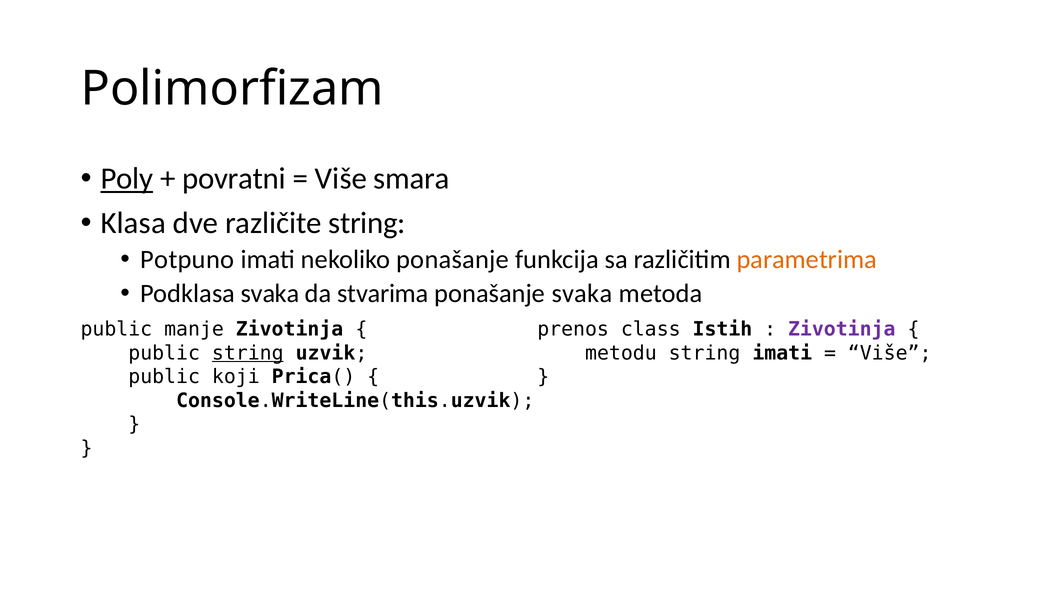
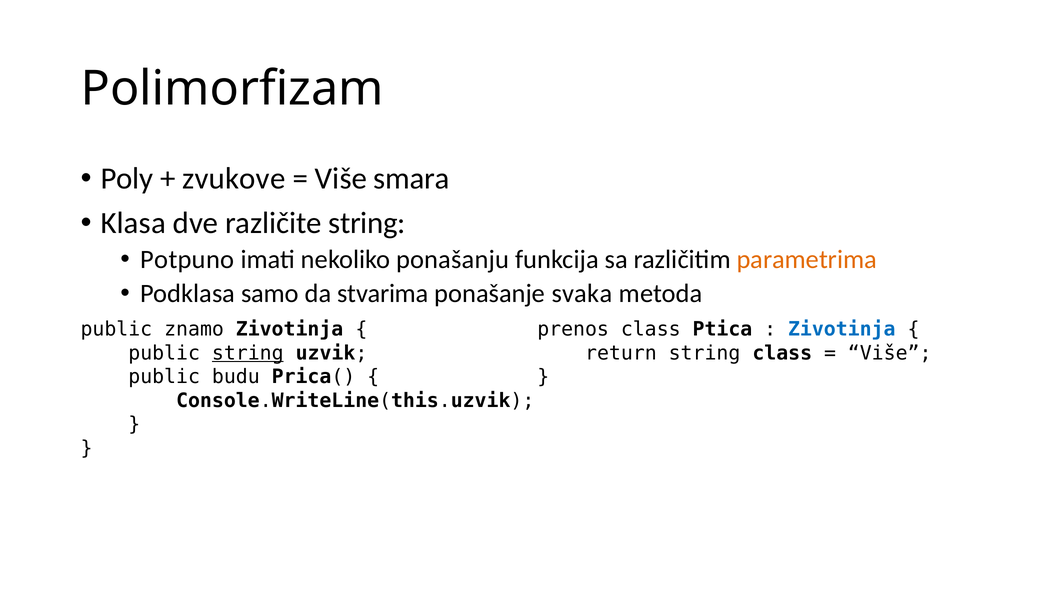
Poly underline: present -> none
povratni: povratni -> zvukove
nekoliko ponašanje: ponašanje -> ponašanju
Podklasa svaka: svaka -> samo
manje: manje -> znamo
Istih: Istih -> Ptica
Zivotinja at (842, 330) colour: purple -> blue
metodu: metodu -> return
string imati: imati -> class
koji: koji -> budu
